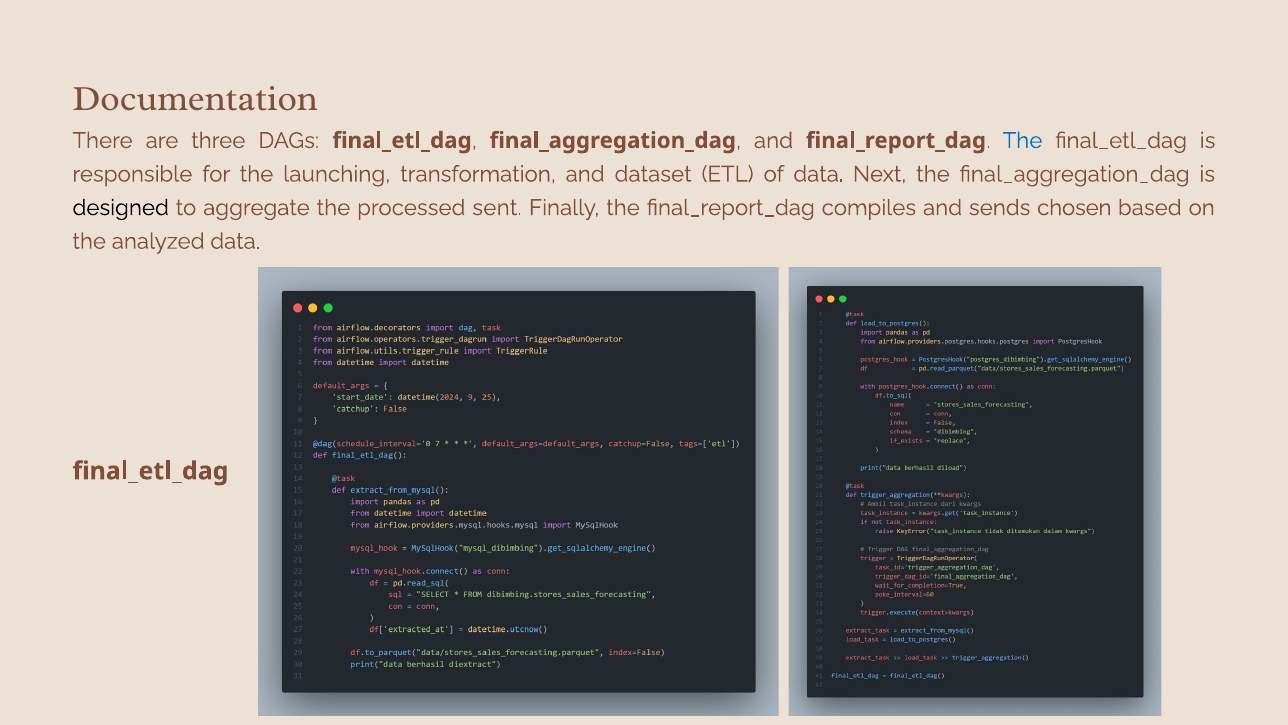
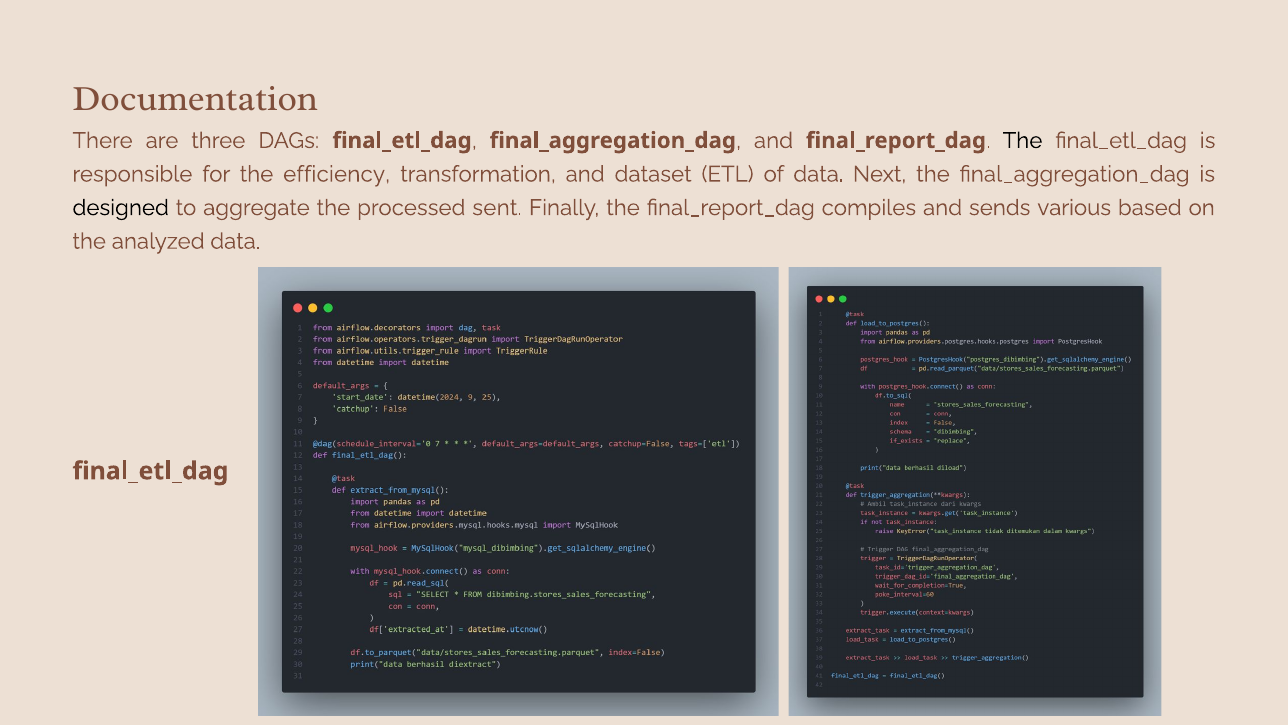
The at (1023, 141) colour: blue -> black
launching: launching -> efficiency
chosen: chosen -> various
